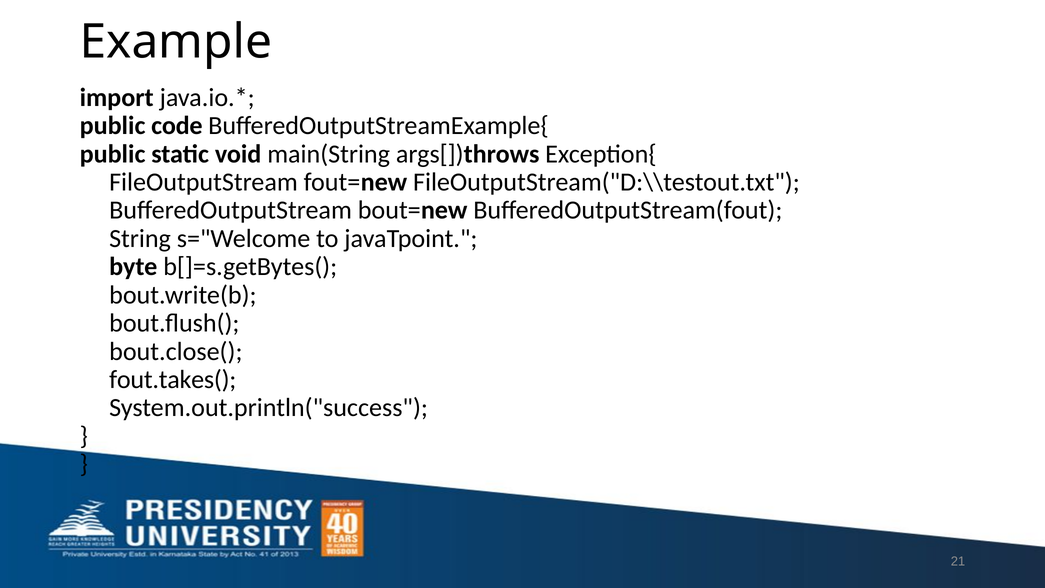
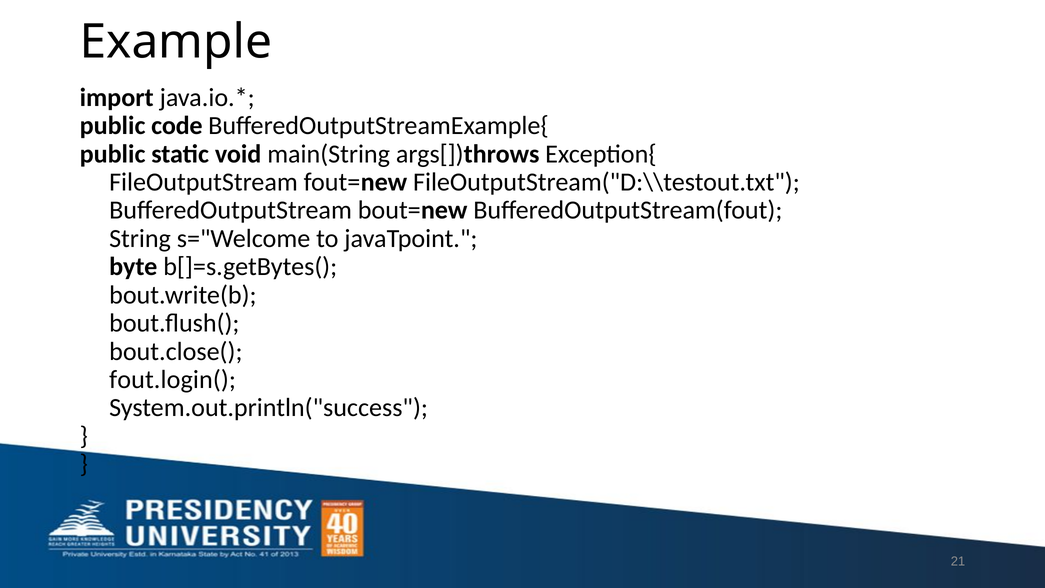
fout.takes(: fout.takes( -> fout.login(
